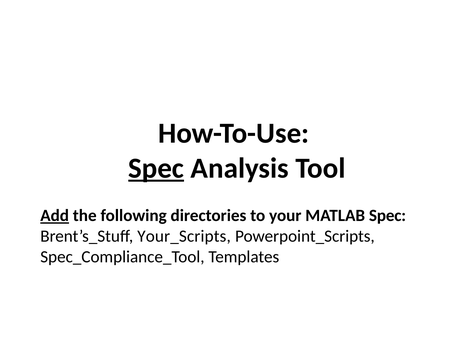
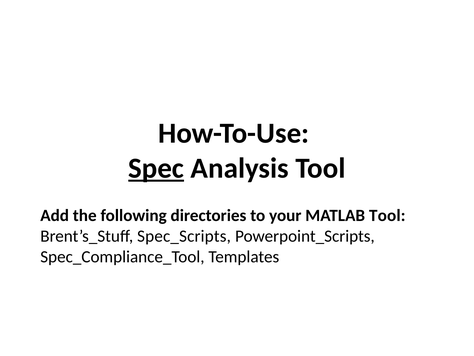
Add underline: present -> none
MATLAB Spec: Spec -> Tool
Your_Scripts: Your_Scripts -> Spec_Scripts
